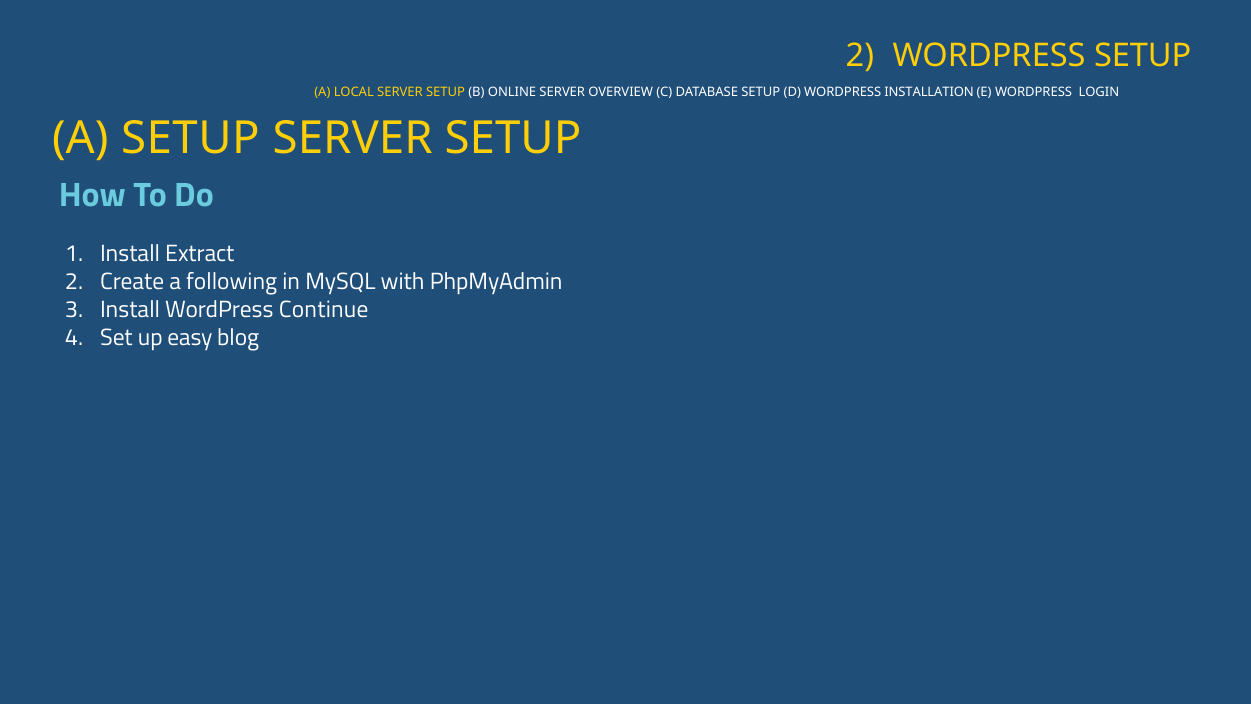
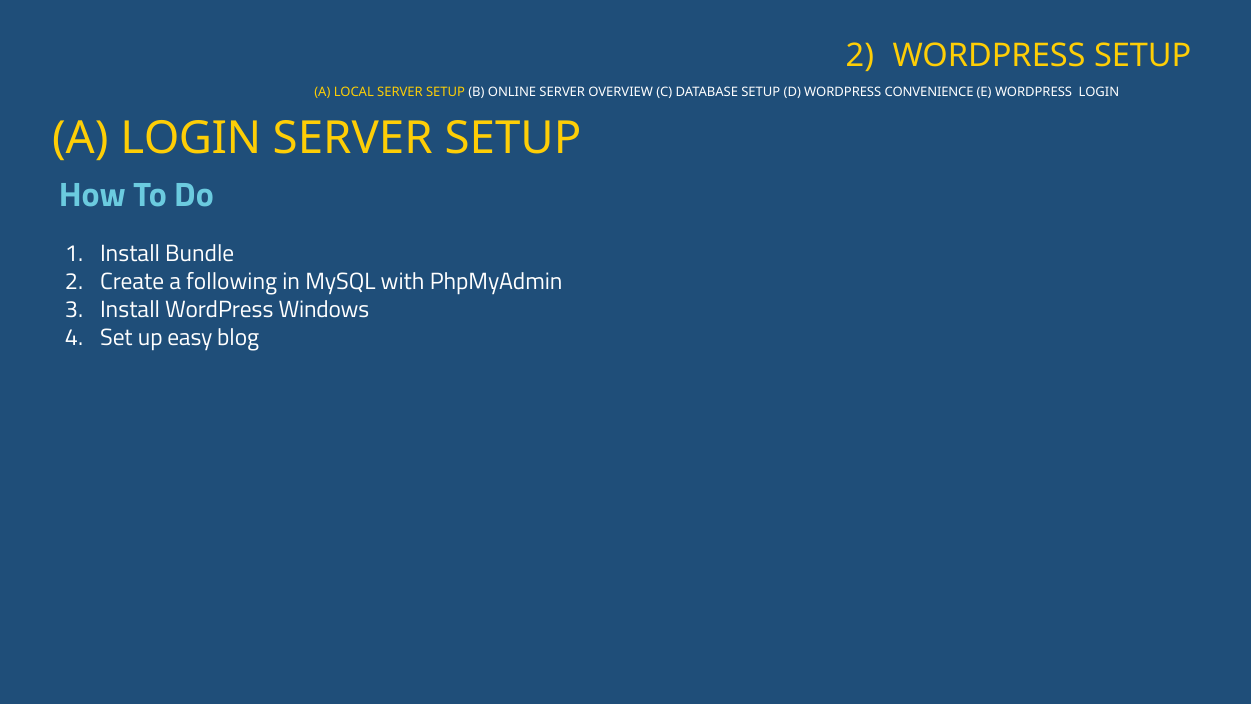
INSTALLATION: INSTALLATION -> CONVENIENCE
A SETUP: SETUP -> LOGIN
Extract: Extract -> Bundle
Continue: Continue -> Windows
